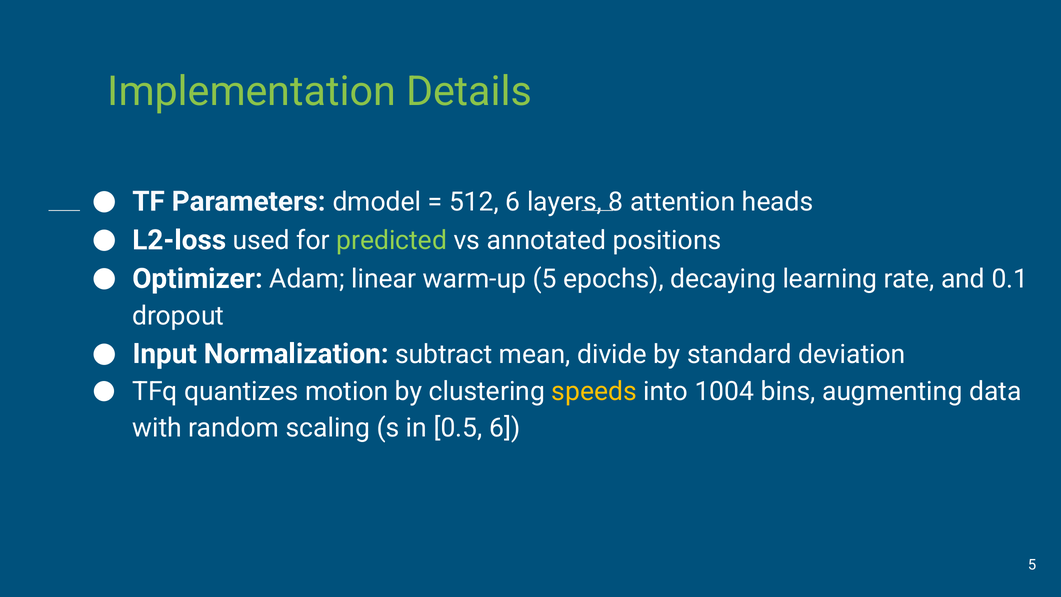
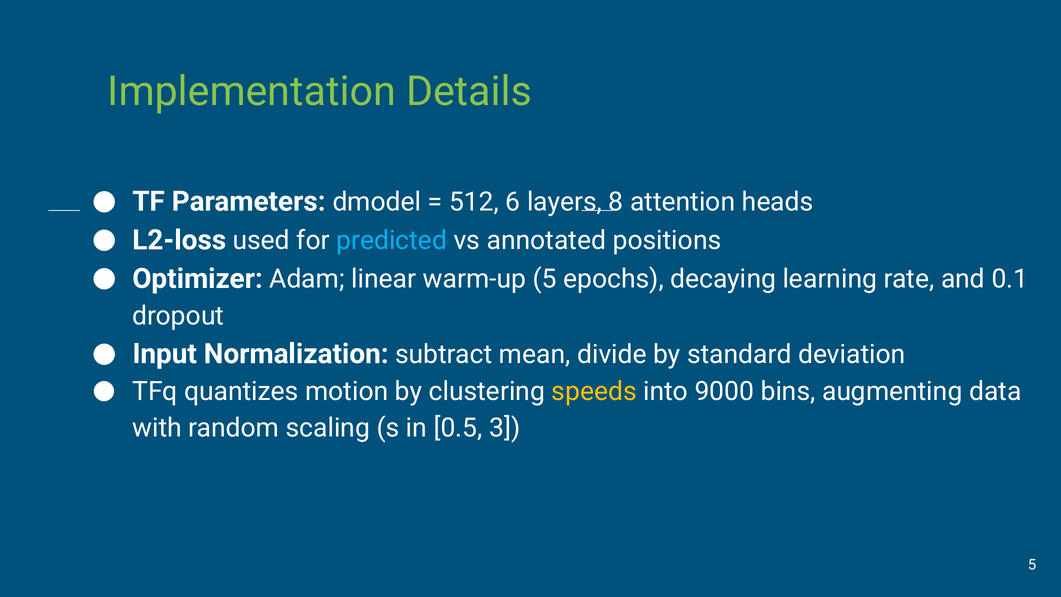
predicted colour: light green -> light blue
1004: 1004 -> 9000
0.5 6: 6 -> 3
